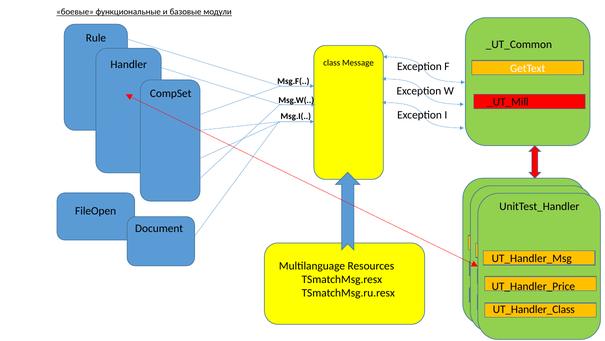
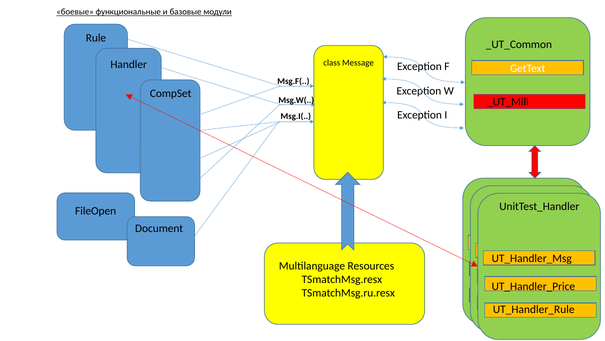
UT_Handler_Class: UT_Handler_Class -> UT_Handler_Rule
